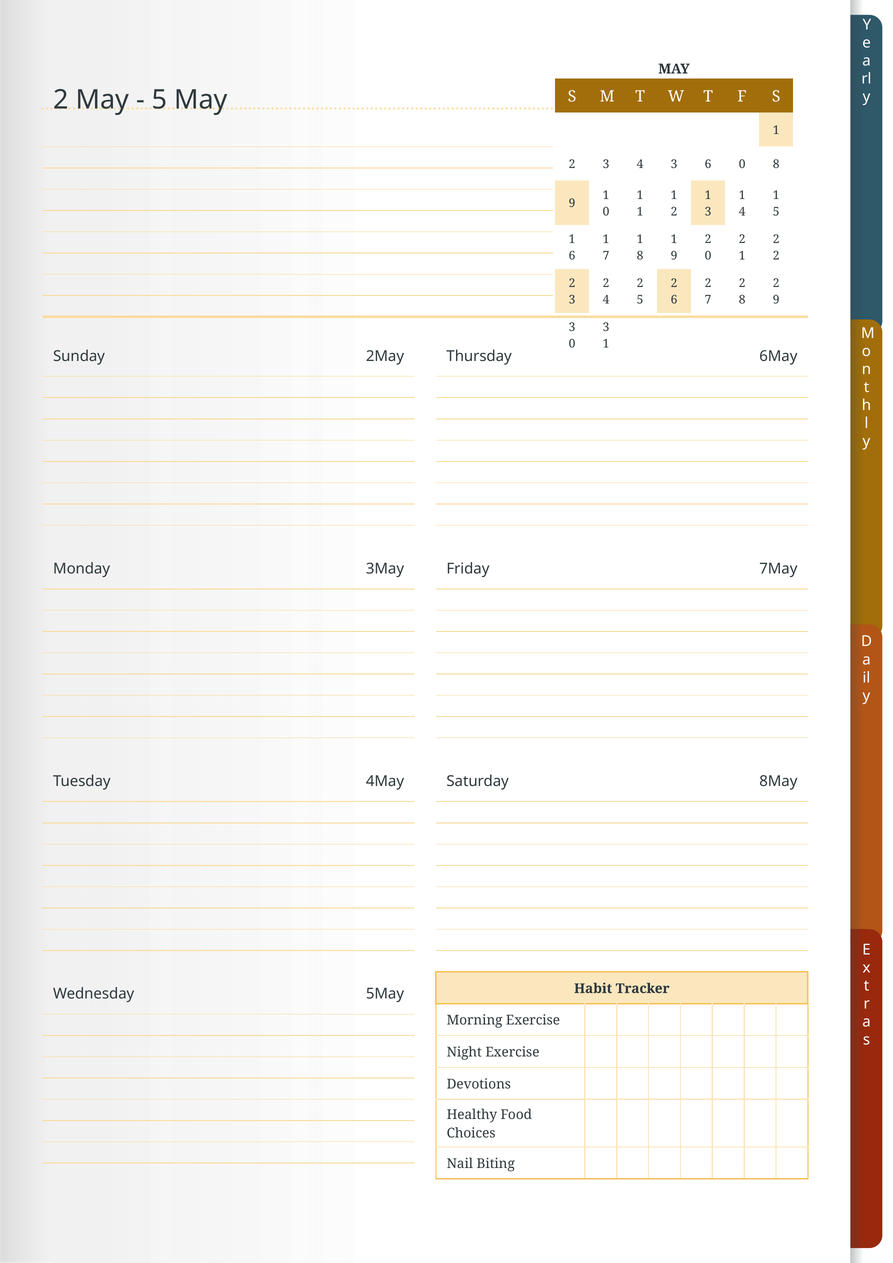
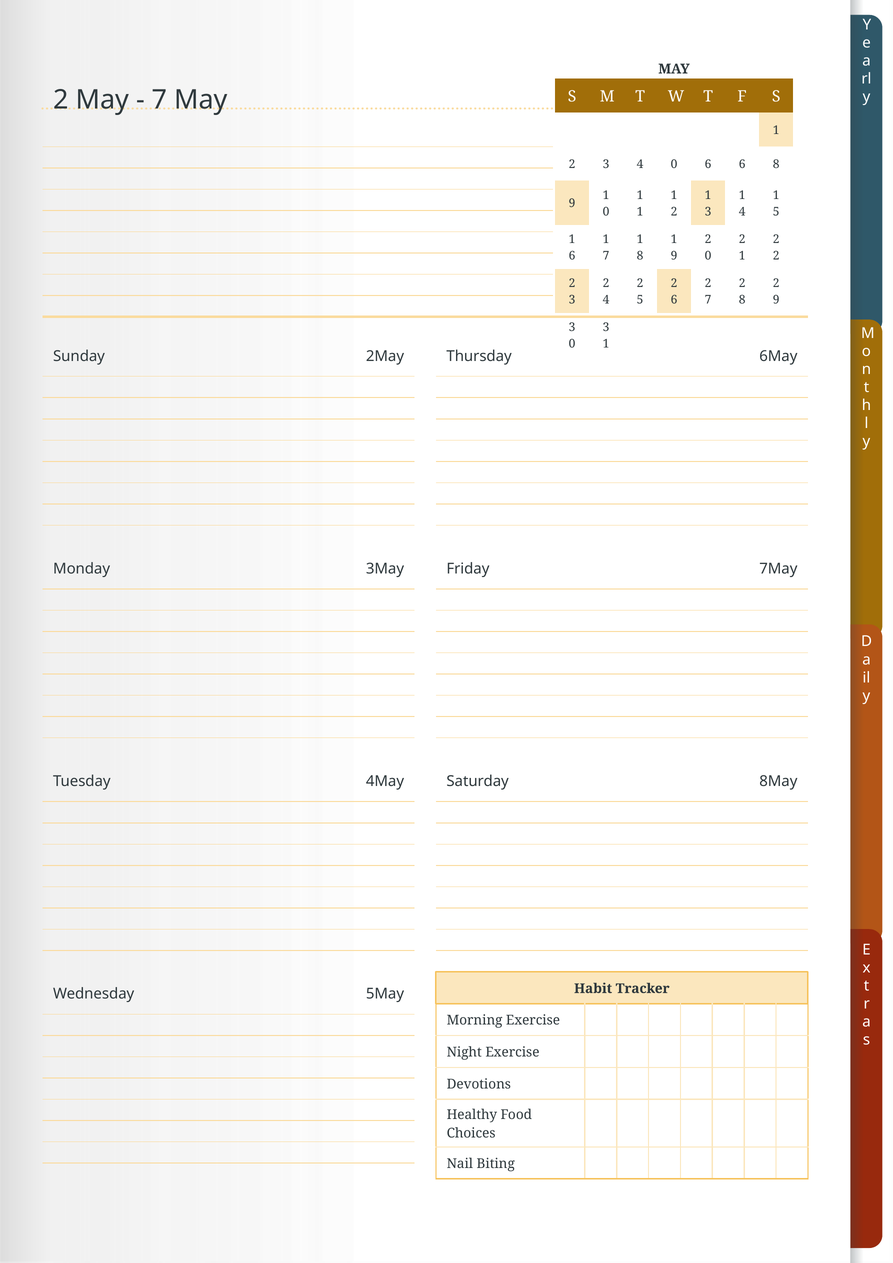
5 at (160, 100): 5 -> 7
4 3: 3 -> 0
6 0: 0 -> 6
